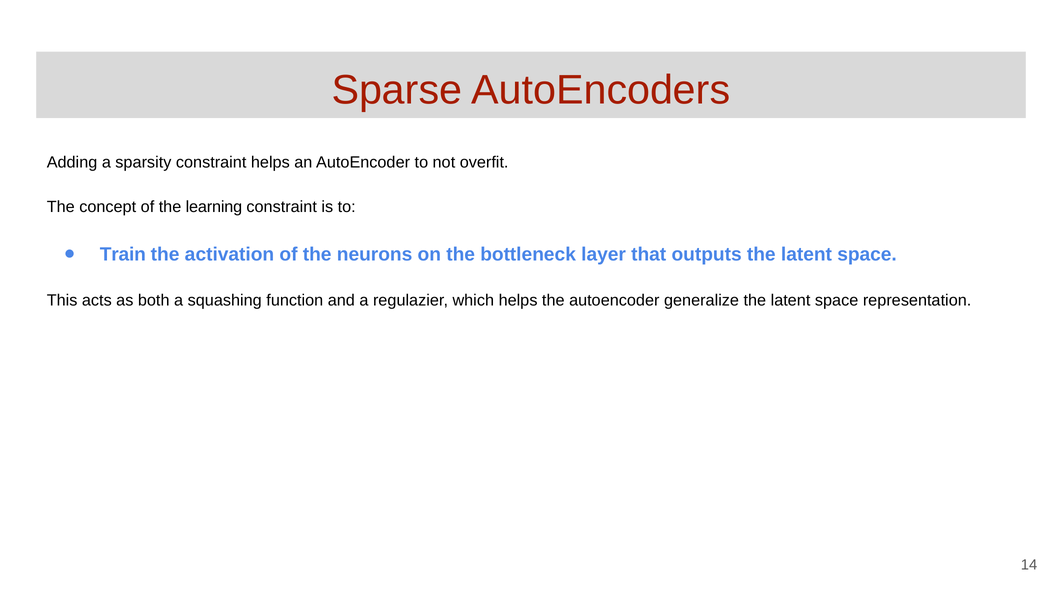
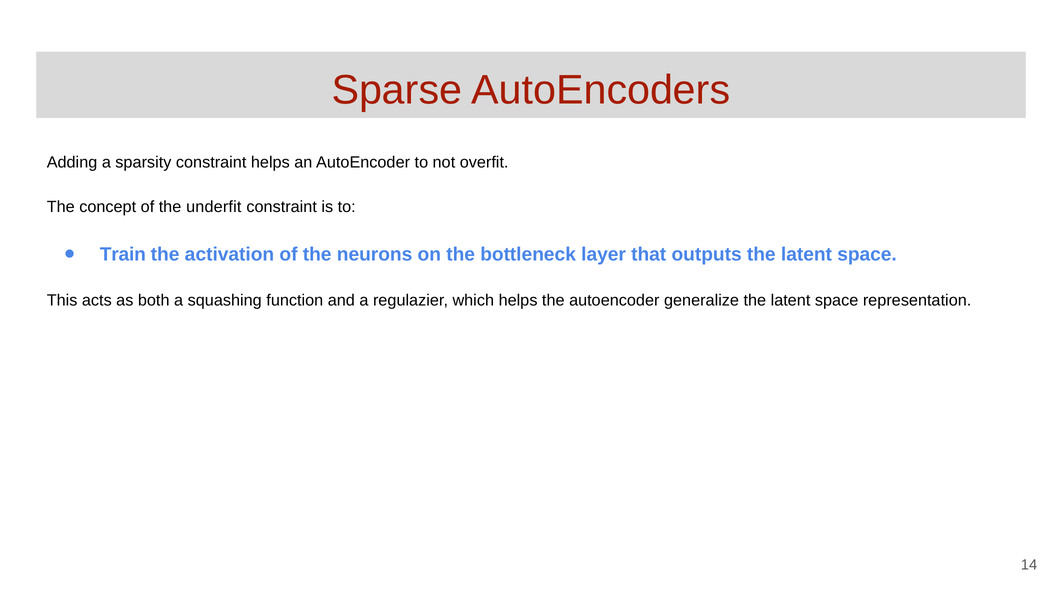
learning: learning -> underfit
